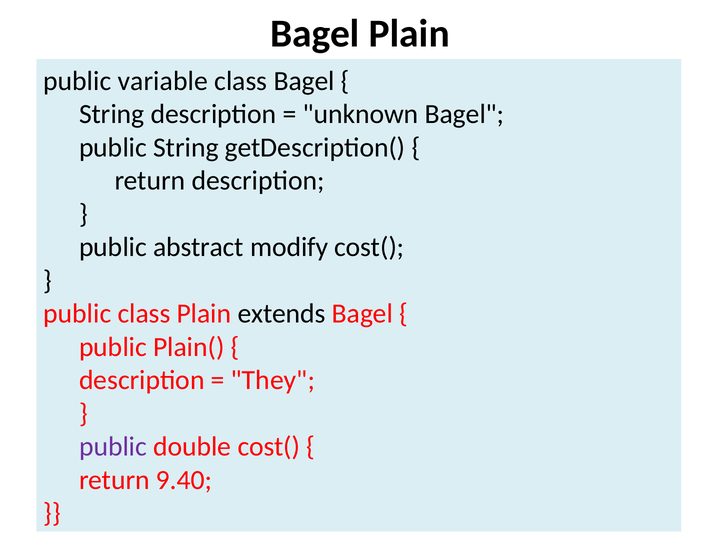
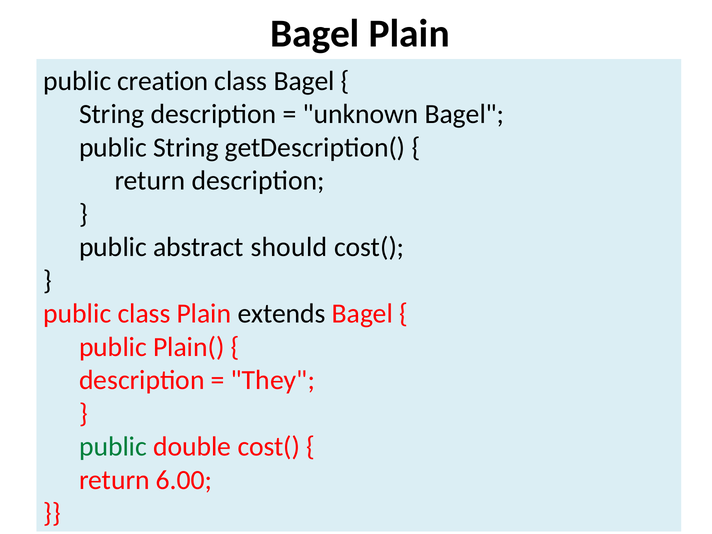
variable: variable -> creation
modify: modify -> should
public at (113, 447) colour: purple -> green
9.40: 9.40 -> 6.00
